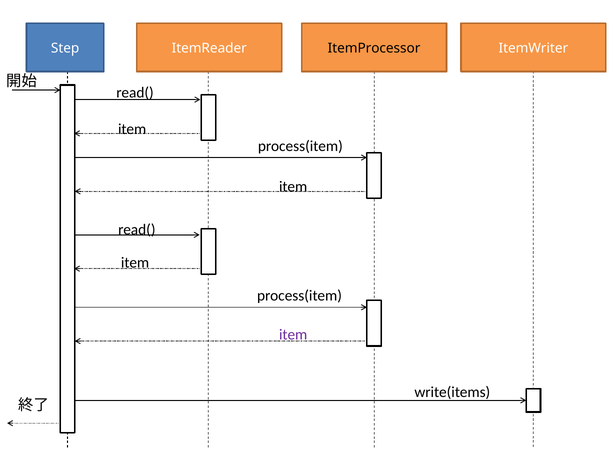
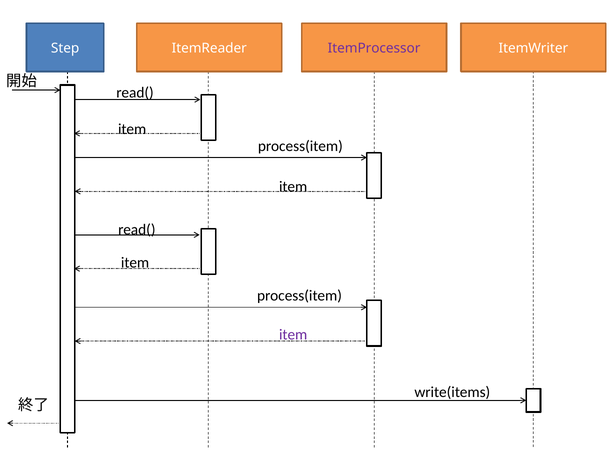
ItemProcessor colour: black -> purple
